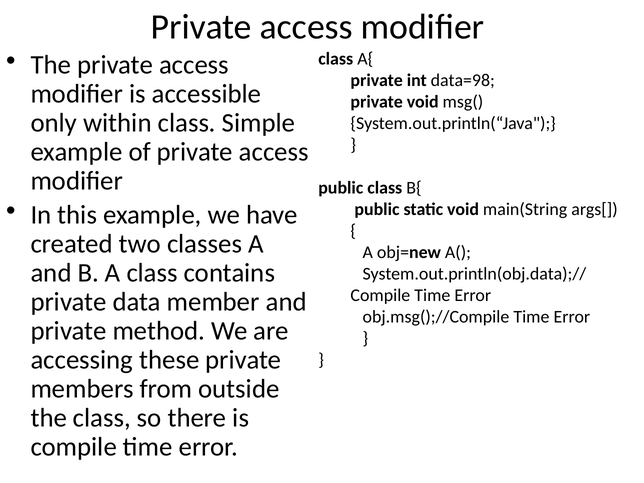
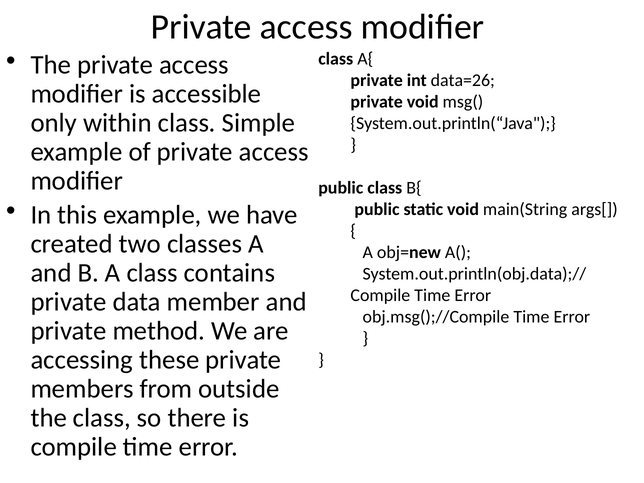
data=98: data=98 -> data=26
